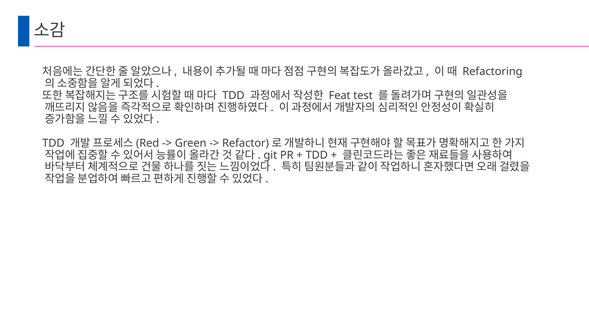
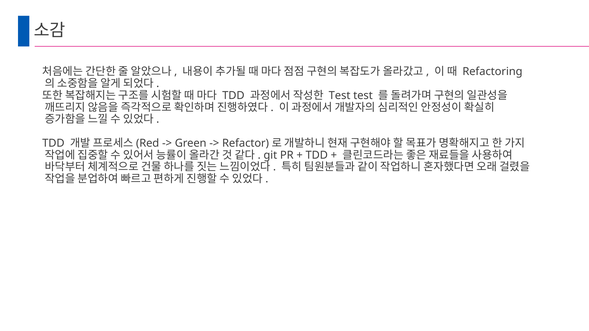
Feat at (340, 96): Feat -> Test
